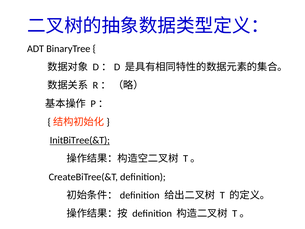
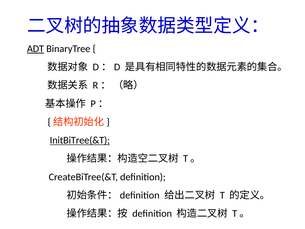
ADT underline: none -> present
